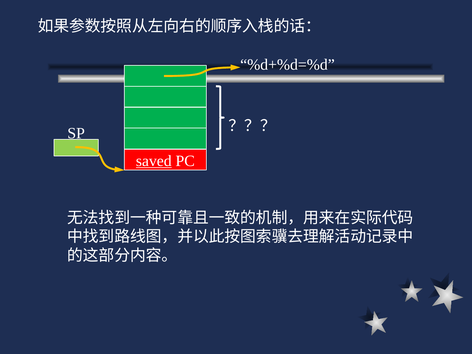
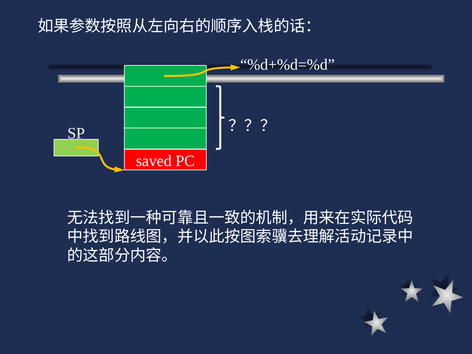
saved underline: present -> none
